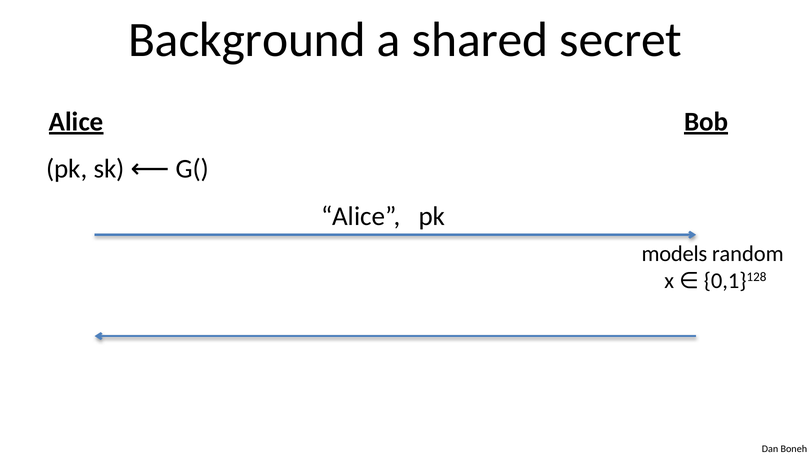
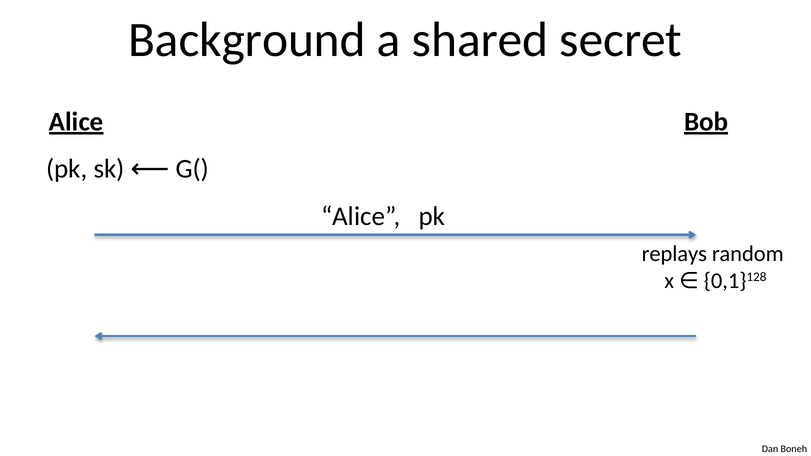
models: models -> replays
